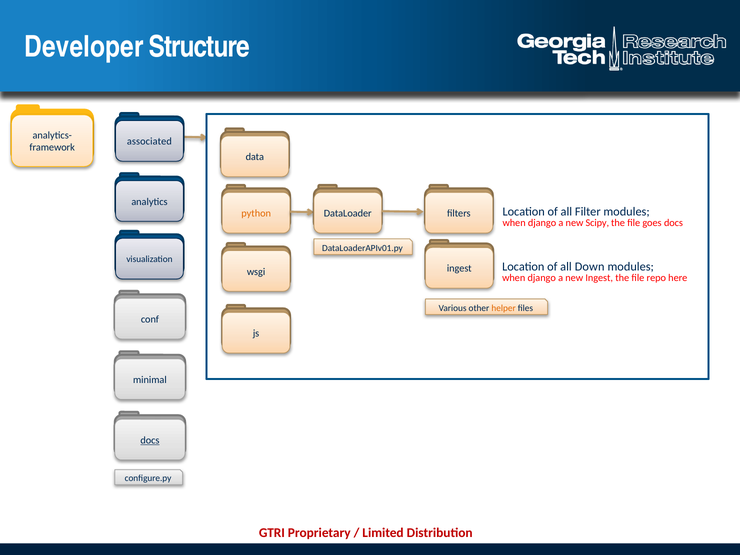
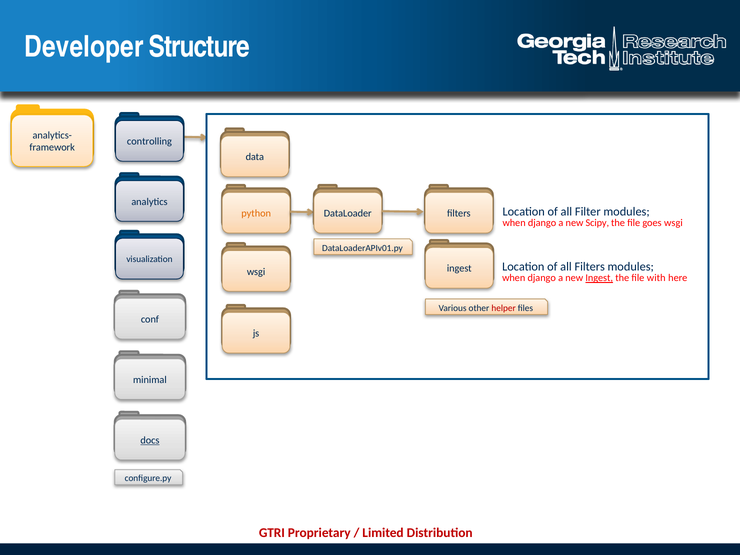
associated: associated -> controlling
goes docs: docs -> wsgi
all Down: Down -> Filters
Ingest at (599, 278) underline: none -> present
repo: repo -> with
helper colour: orange -> red
